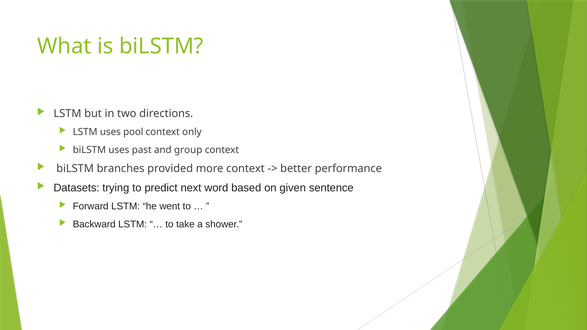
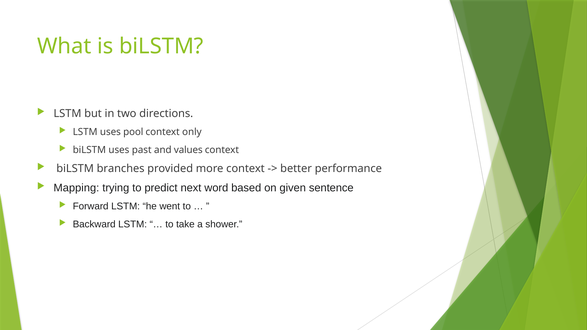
group: group -> values
Datasets: Datasets -> Mapping
